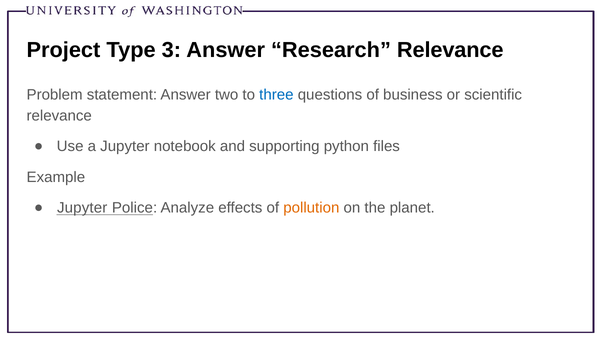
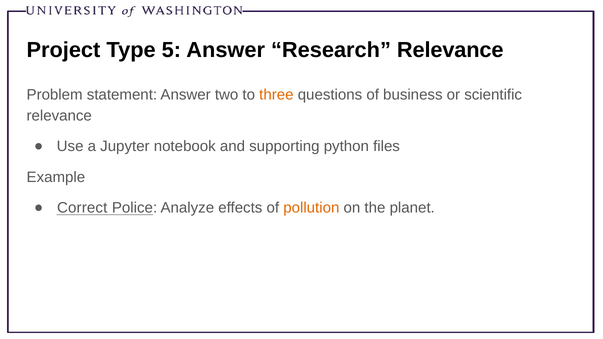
3: 3 -> 5
three colour: blue -> orange
Jupyter at (82, 208): Jupyter -> Correct
